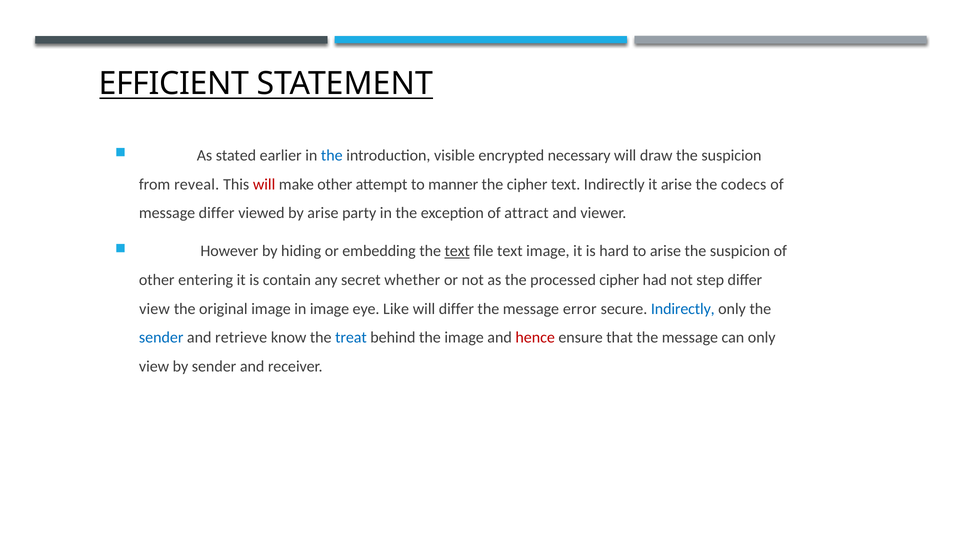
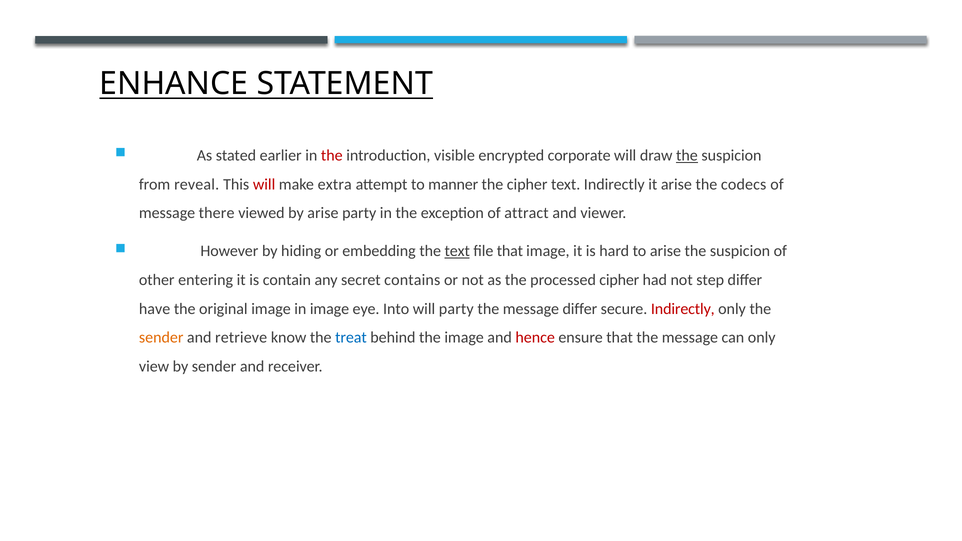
EFFICIENT: EFFICIENT -> ENHANCE
the at (332, 156) colour: blue -> red
necessary: necessary -> corporate
the at (687, 156) underline: none -> present
make other: other -> extra
message differ: differ -> there
file text: text -> that
whether: whether -> contains
view at (155, 309): view -> have
Like: Like -> Into
will differ: differ -> party
message error: error -> differ
Indirectly at (683, 309) colour: blue -> red
sender at (161, 338) colour: blue -> orange
